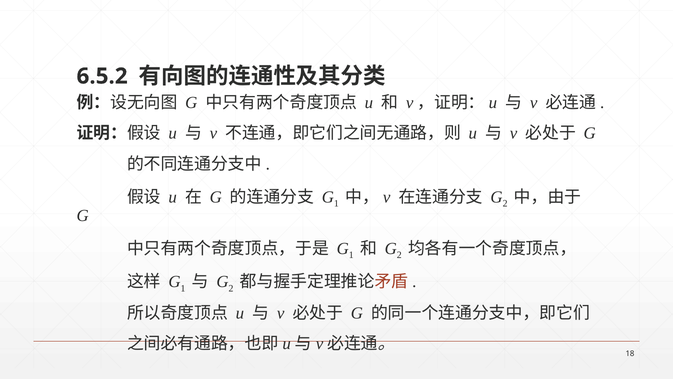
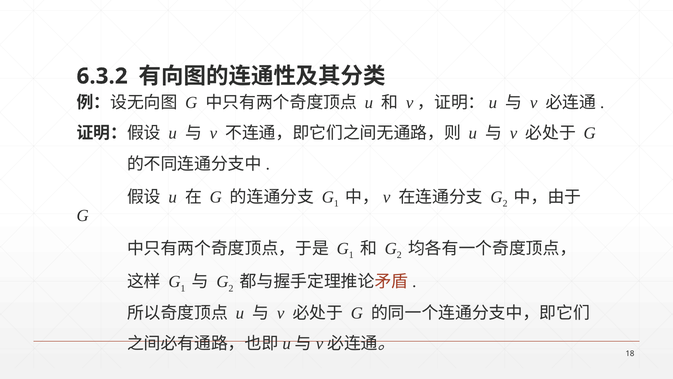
6.5.2: 6.5.2 -> 6.3.2
